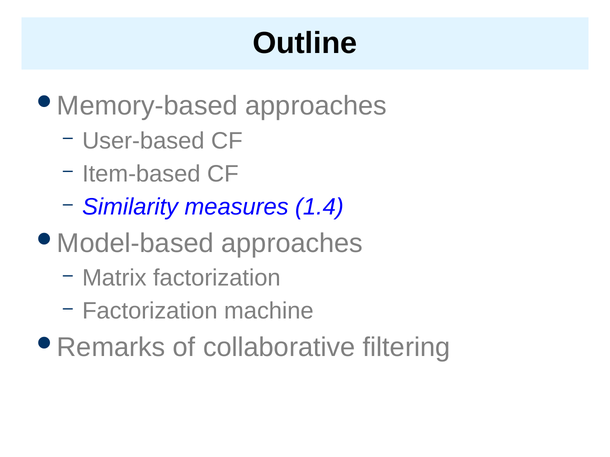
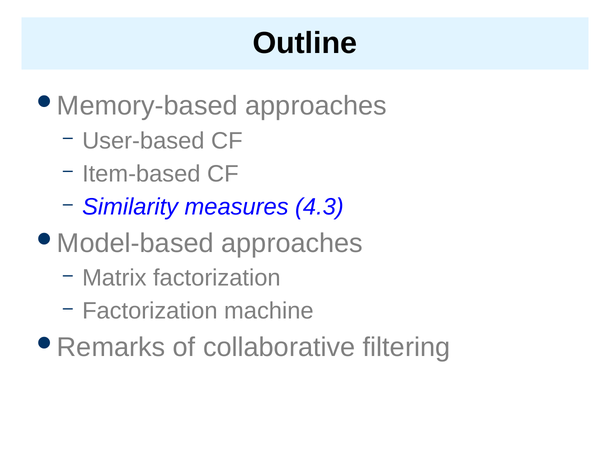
1.4: 1.4 -> 4.3
